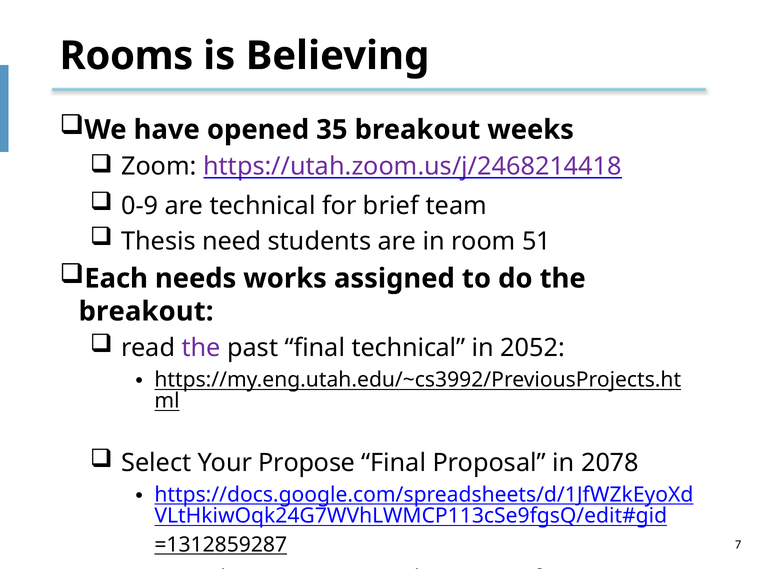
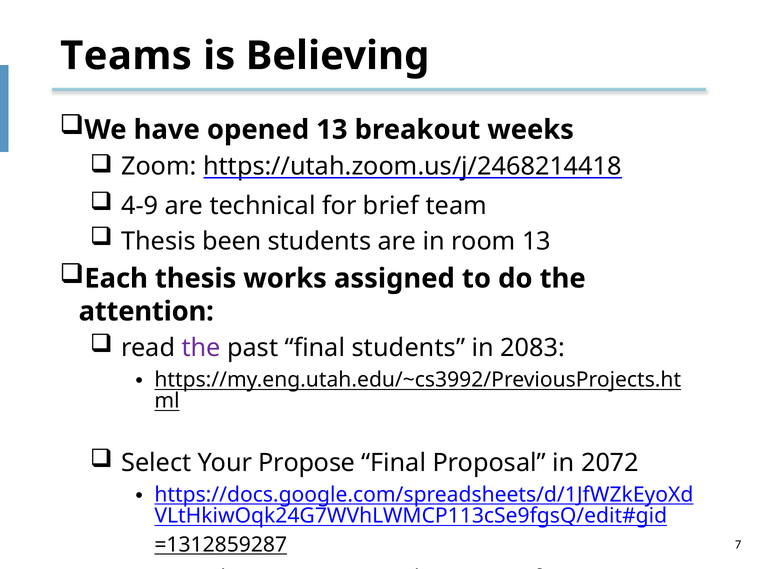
Rooms: Rooms -> Teams
opened 35: 35 -> 13
https://utah.zoom.us/j/2468214418 colour: purple -> black
0-9: 0-9 -> 4-9
need: need -> been
room 51: 51 -> 13
Each needs: needs -> thesis
breakout at (146, 311): breakout -> attention
final technical: technical -> students
2052: 2052 -> 2083
2078: 2078 -> 2072
